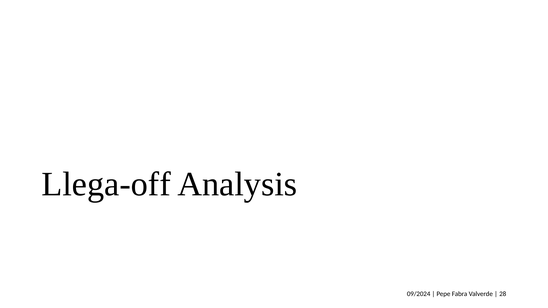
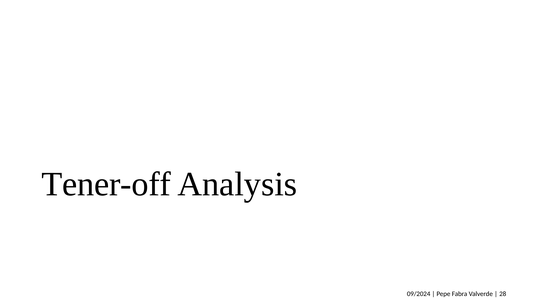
Llega-off: Llega-off -> Tener-off
